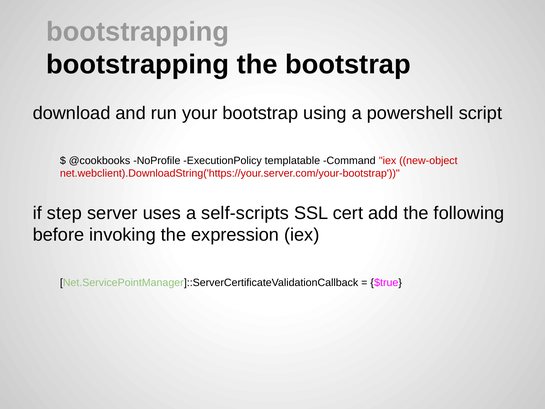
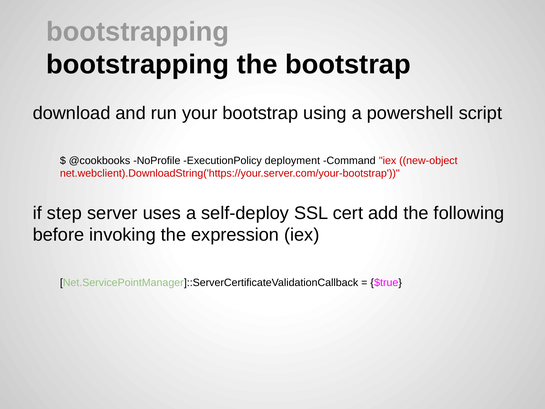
templatable: templatable -> deployment
self-scripts: self-scripts -> self-deploy
